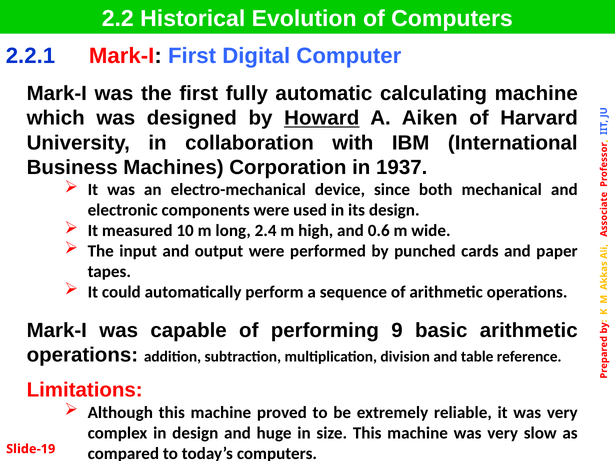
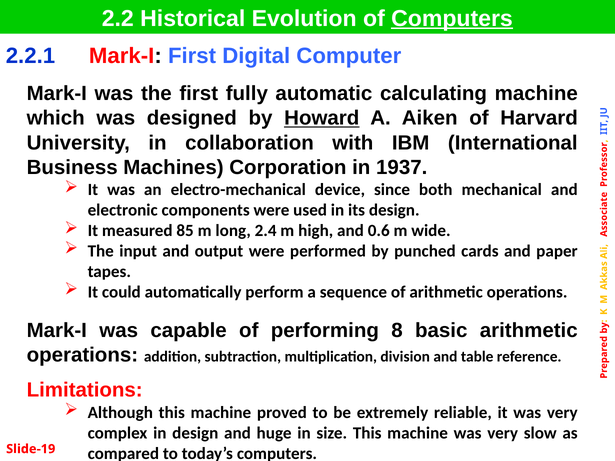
Computers at (452, 18) underline: none -> present
10: 10 -> 85
9: 9 -> 8
